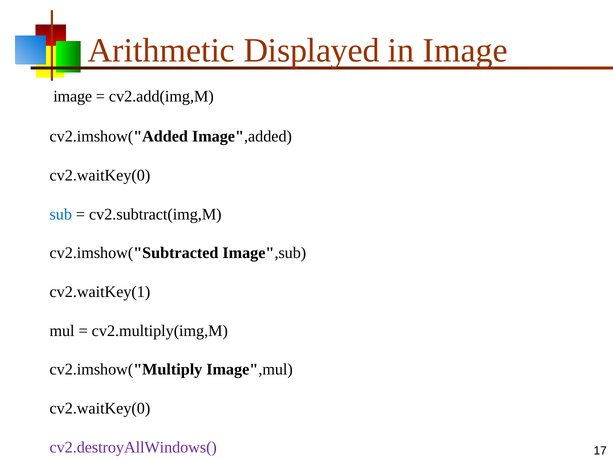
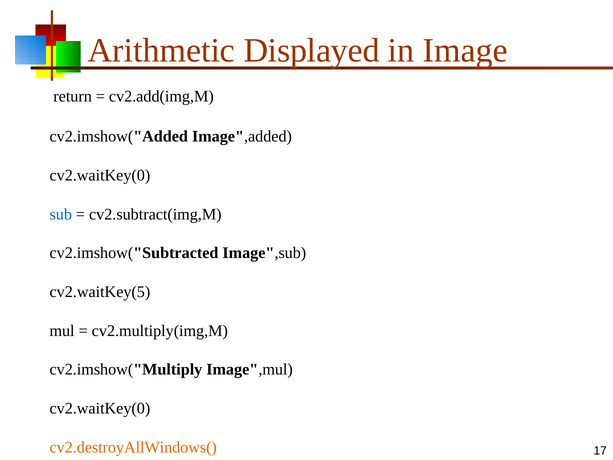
image at (73, 96): image -> return
cv2.waitKey(1: cv2.waitKey(1 -> cv2.waitKey(5
cv2.destroyAllWindows( colour: purple -> orange
